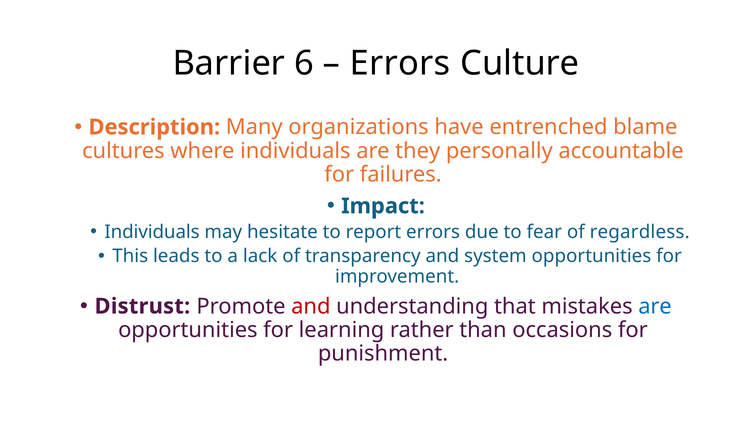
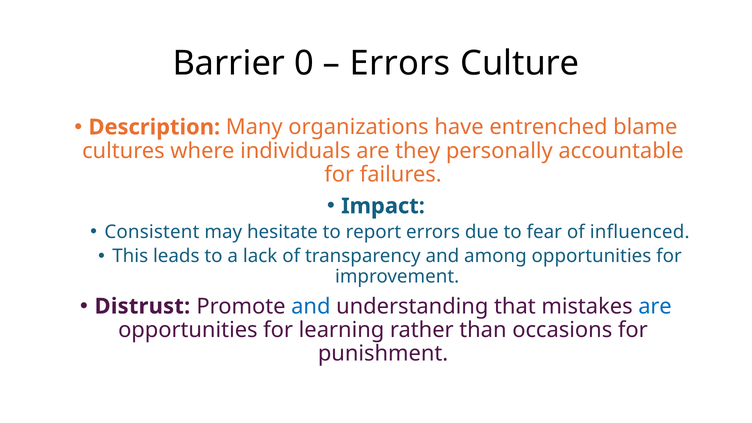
6: 6 -> 0
Individuals at (152, 232): Individuals -> Consistent
regardless: regardless -> influenced
system: system -> among
and at (311, 306) colour: red -> blue
